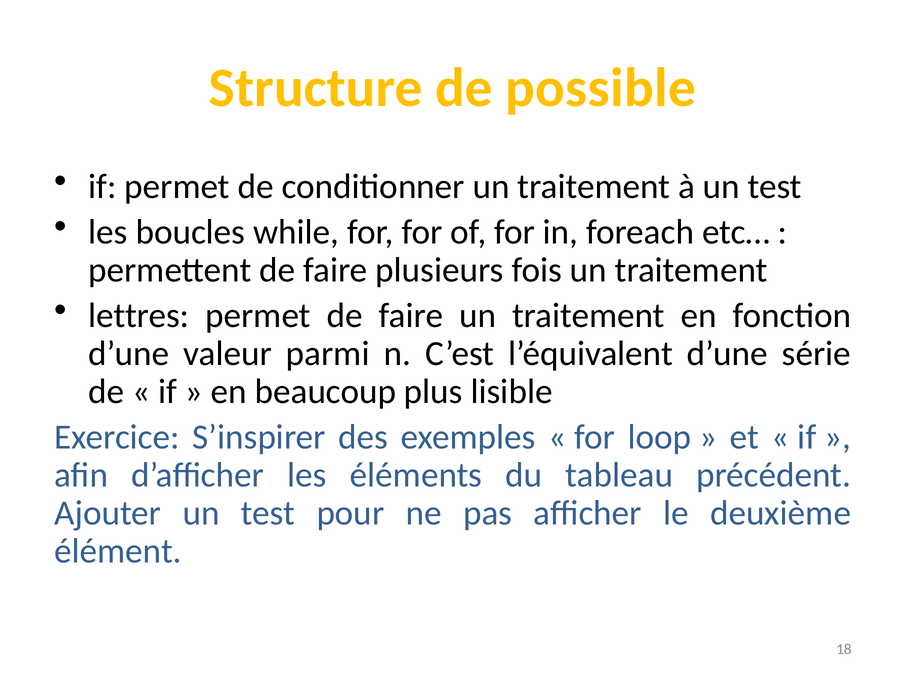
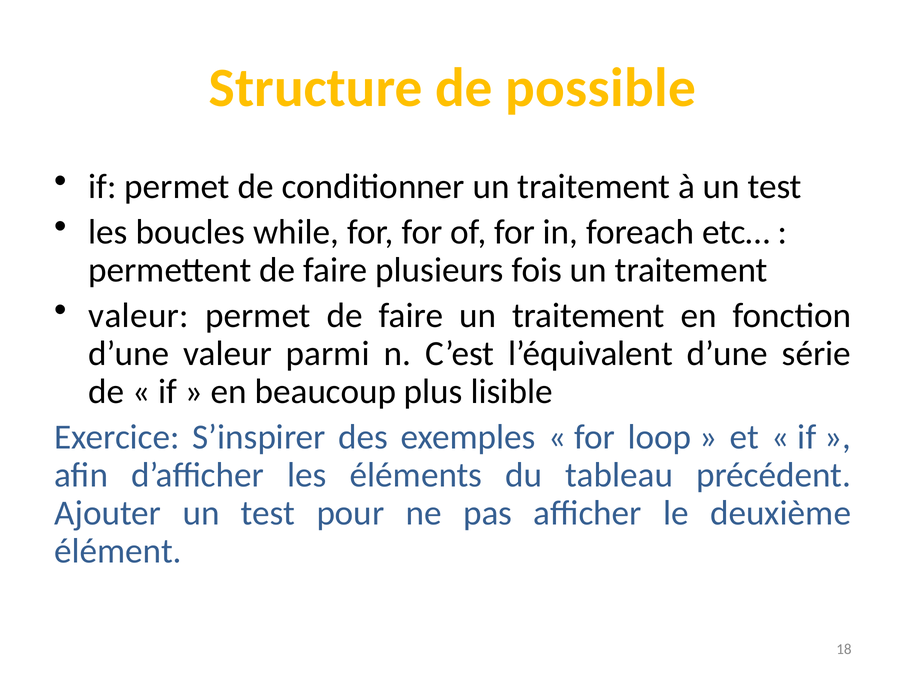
lettres at (139, 315): lettres -> valeur
